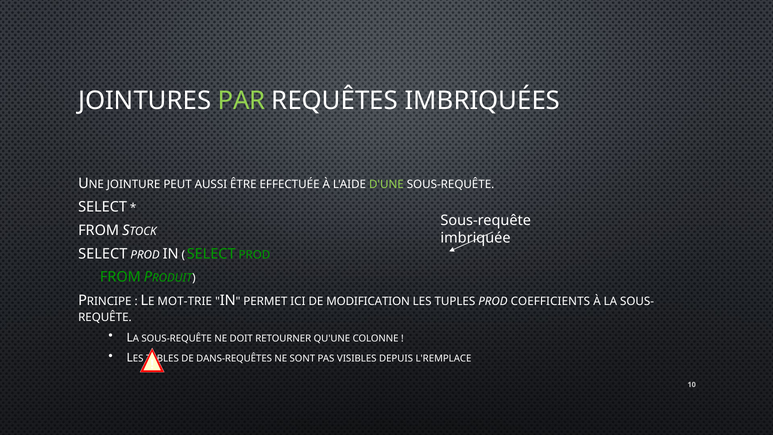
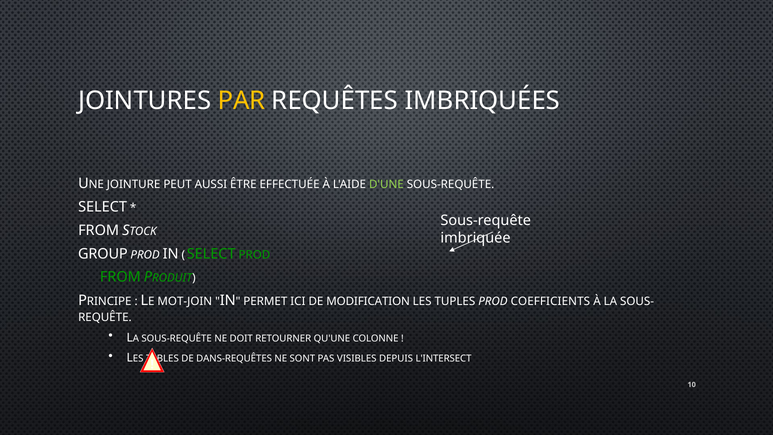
PAR colour: light green -> yellow
SELECT at (103, 254): SELECT -> GROUP
MOT-TRIE: MOT-TRIE -> MOT-JOIN
L'REMPLACE: L'REMPLACE -> L'INTERSECT
